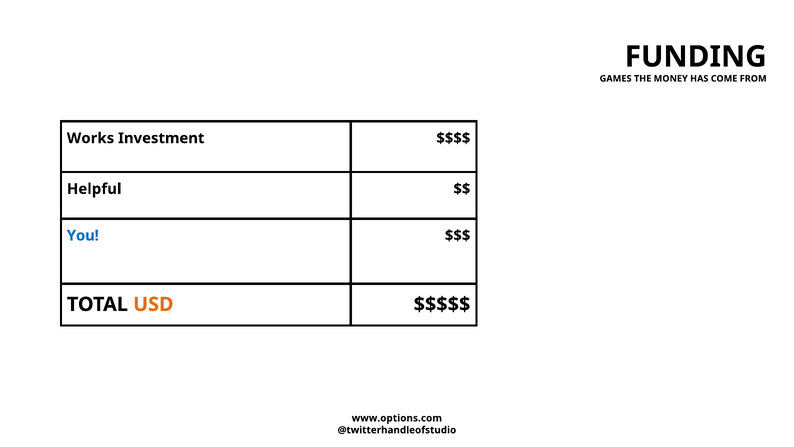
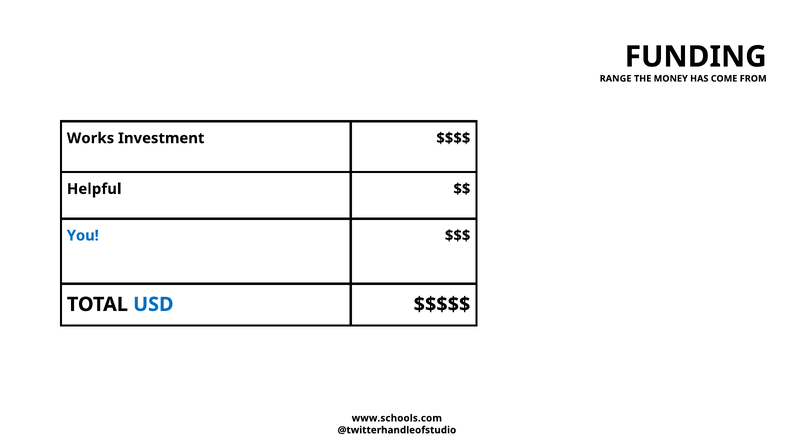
GAMES: GAMES -> RANGE
USD colour: orange -> blue
www.options.com: www.options.com -> www.schools.com
